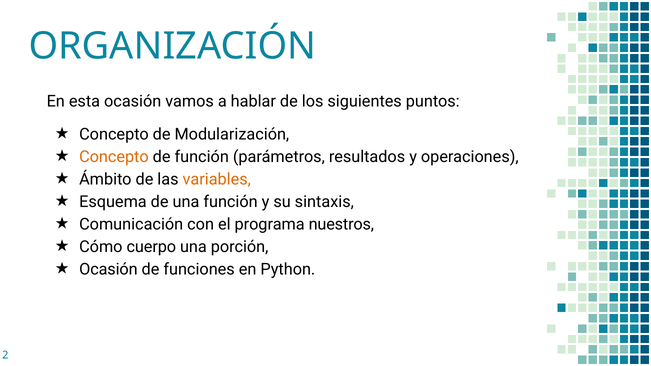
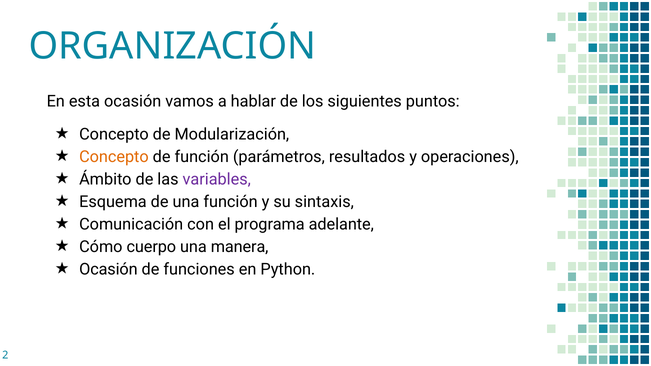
variables colour: orange -> purple
nuestros: nuestros -> adelante
porción: porción -> manera
